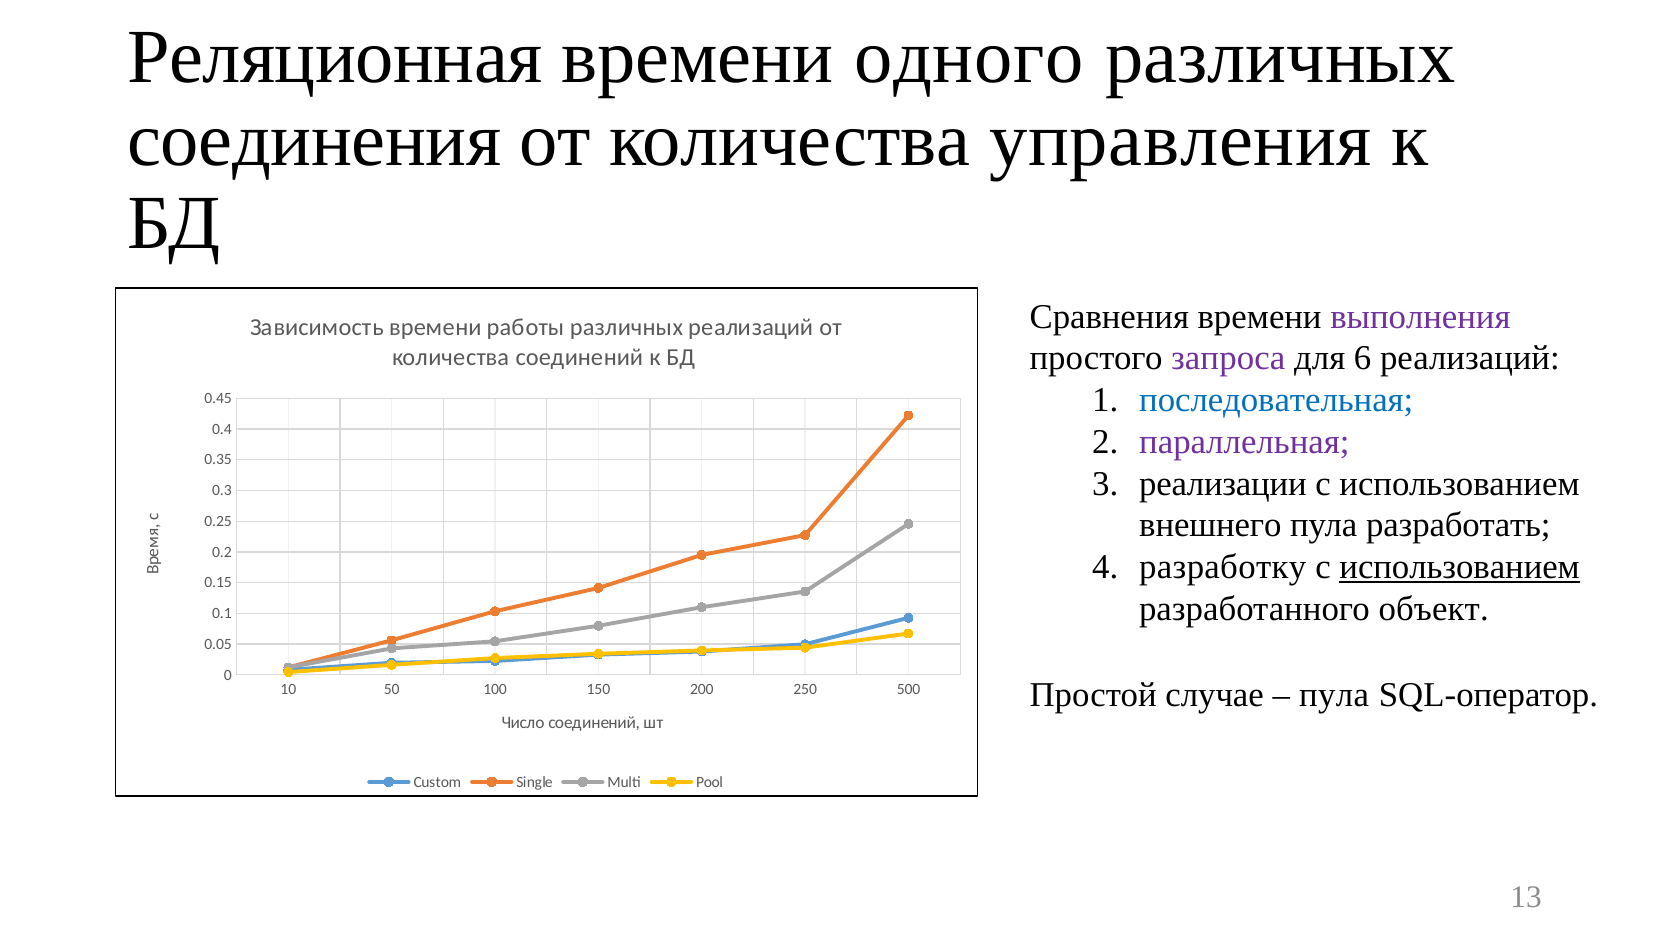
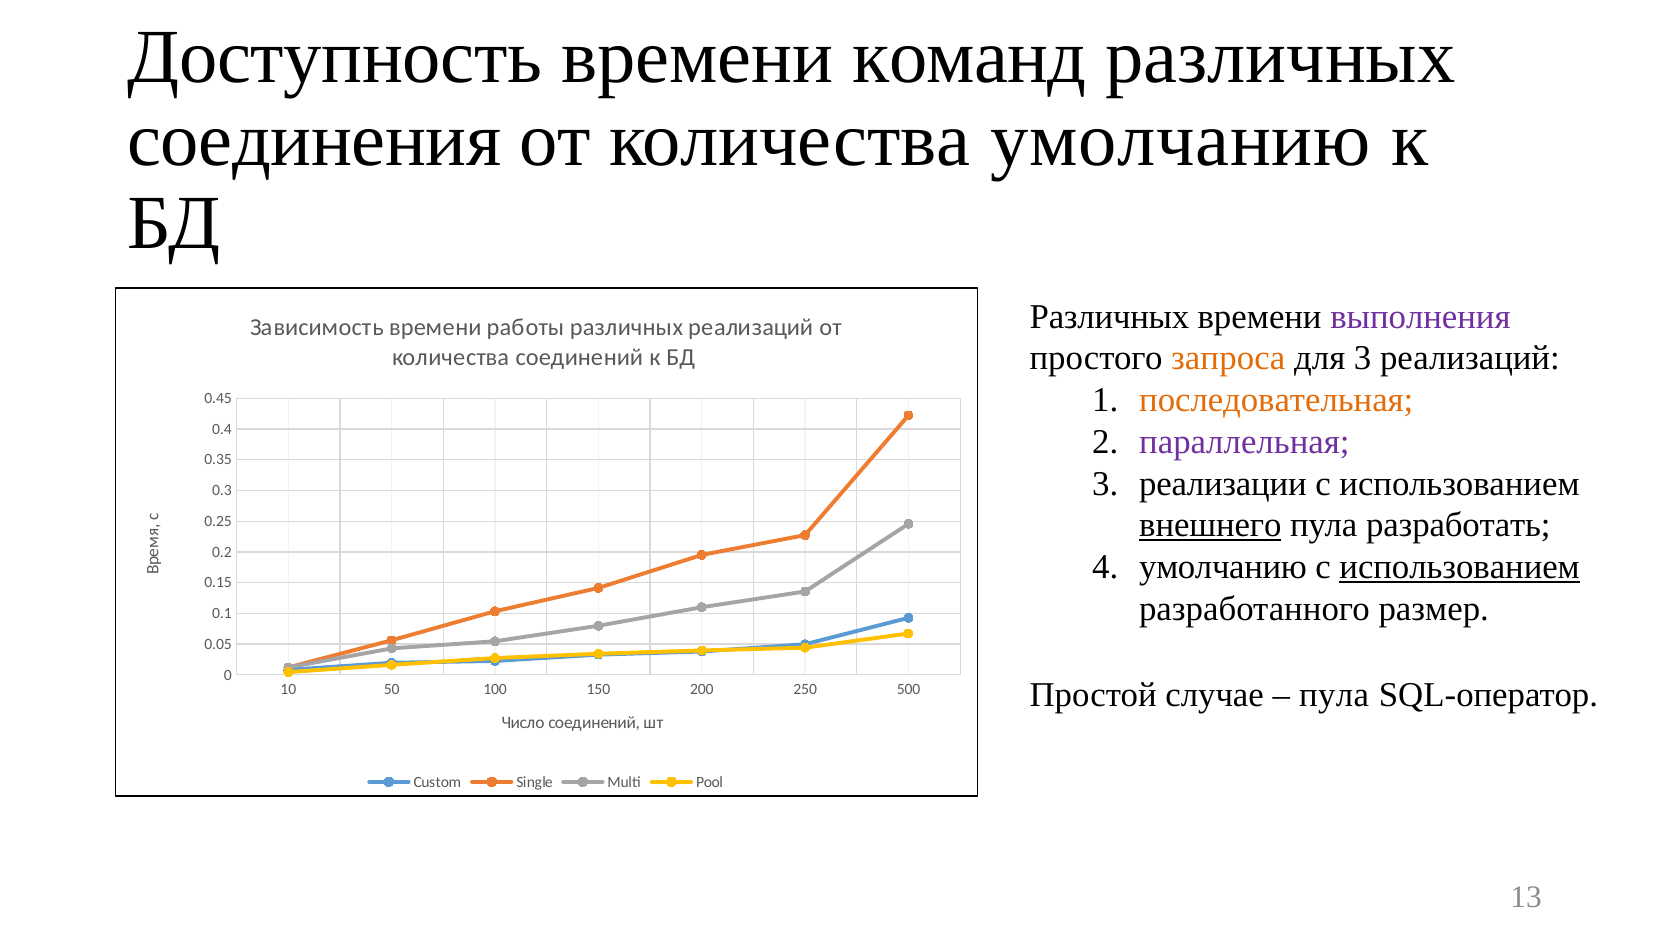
Реляционная: Реляционная -> Доступность
одного: одного -> команд
количества управления: управления -> умолчанию
Сравнения at (1109, 317): Сравнения -> Различных
запроса colour: purple -> orange
для 6: 6 -> 3
последовательная colour: blue -> orange
внешнего underline: none -> present
4 разработку: разработку -> умолчанию
объект: объект -> размер
